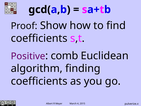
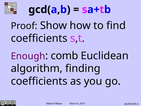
Positive: Positive -> Enough
